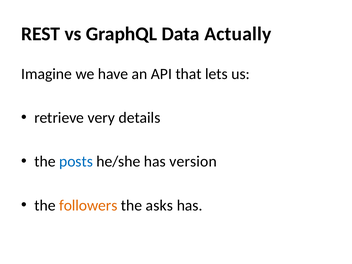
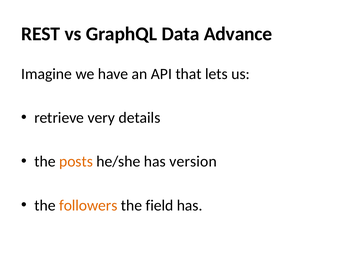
Actually: Actually -> Advance
posts colour: blue -> orange
asks: asks -> field
